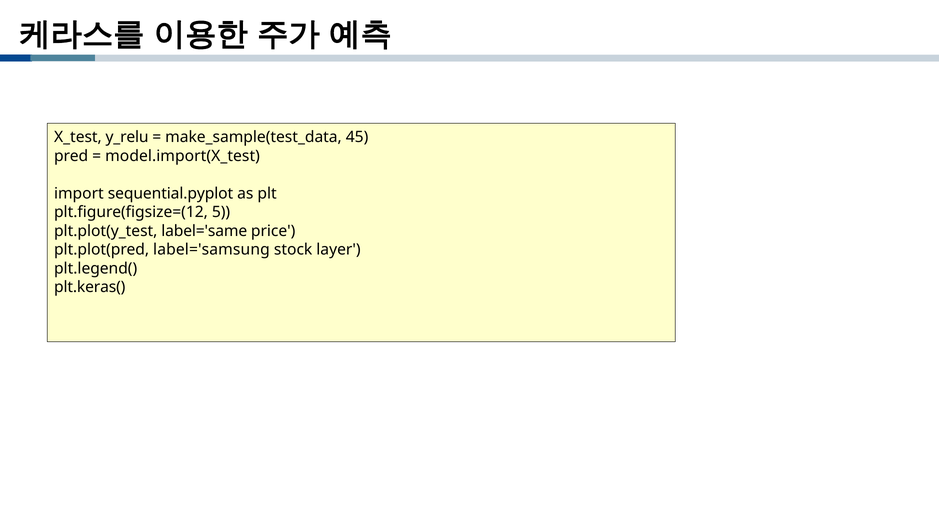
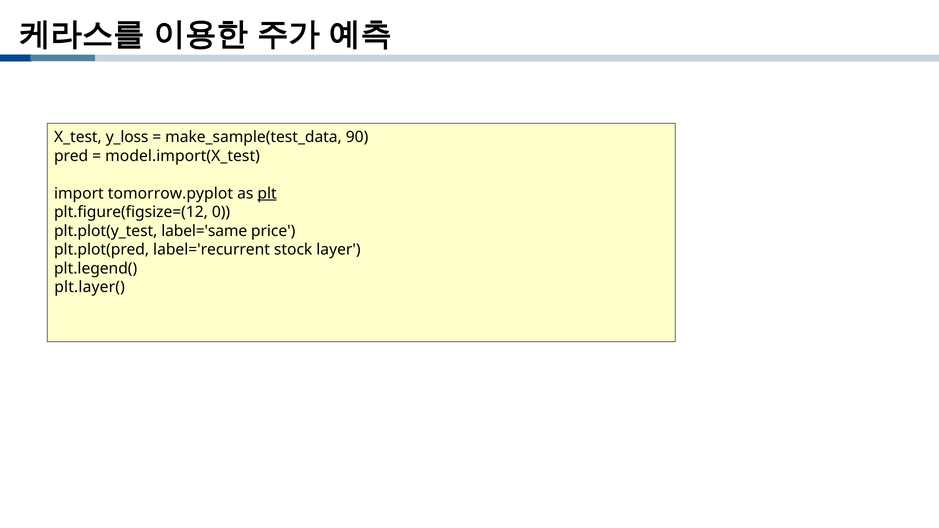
y_relu: y_relu -> y_loss
45: 45 -> 90
sequential.pyplot: sequential.pyplot -> tomorrow.pyplot
plt underline: none -> present
5: 5 -> 0
label='samsung: label='samsung -> label='recurrent
plt.keras(: plt.keras( -> plt.layer(
